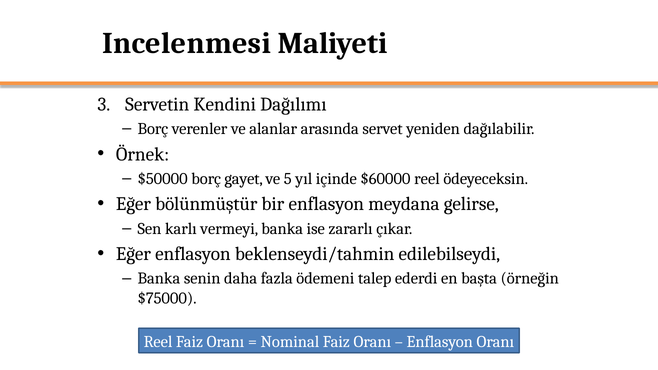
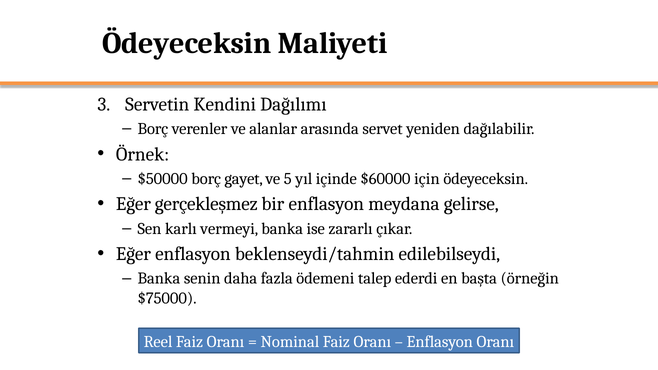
Incelenmesi at (186, 43): Incelenmesi -> Ödeyeceksin
$60000 reel: reel -> için
bölünmüştür: bölünmüştür -> gerçekleşmez
